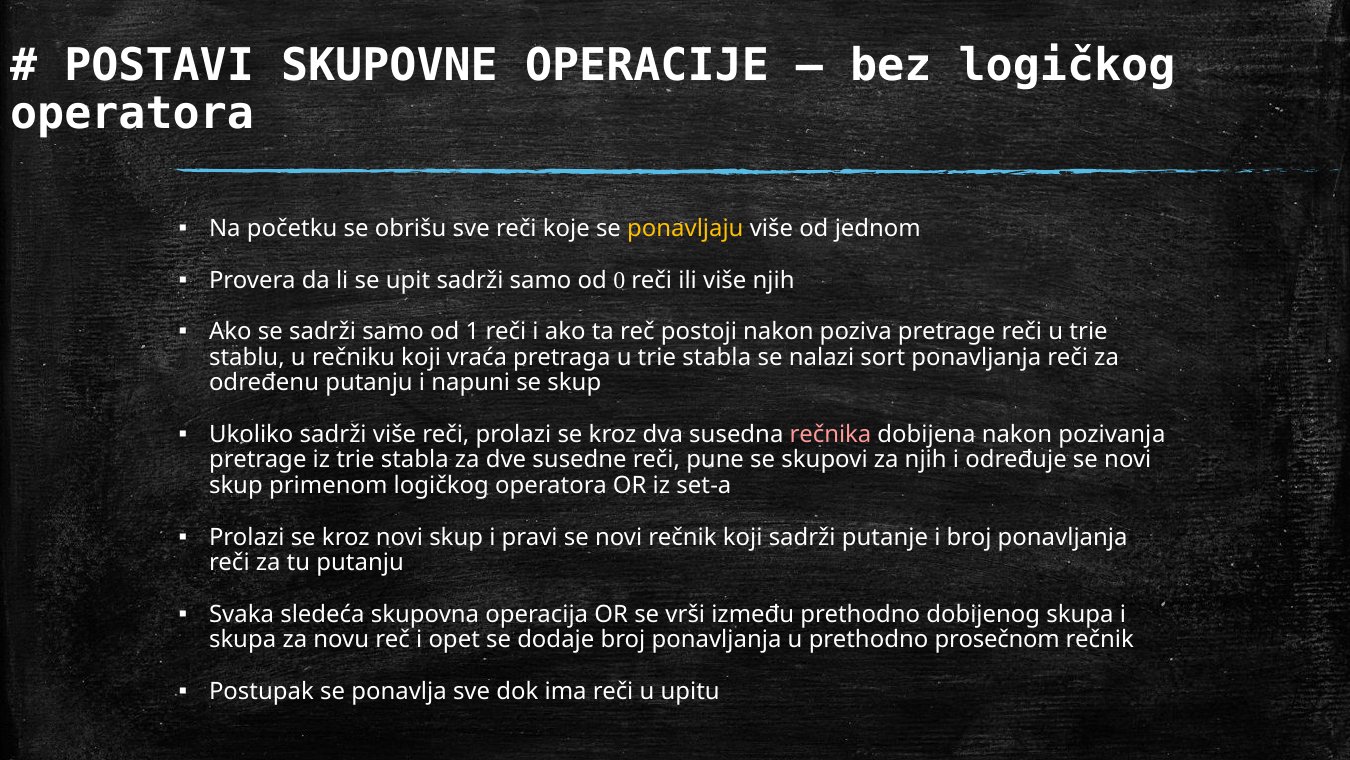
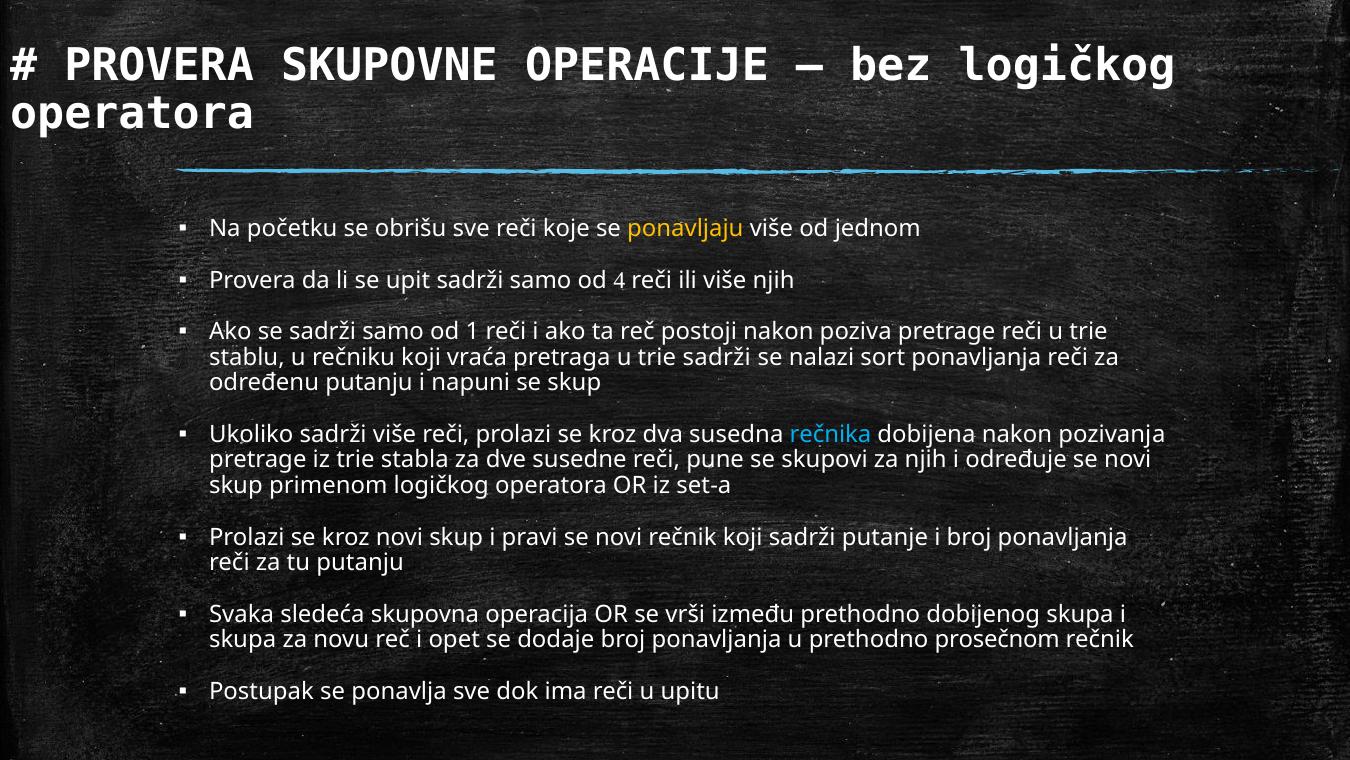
POSTAVI at (159, 65): POSTAVI -> PROVERA
0: 0 -> 4
u trie stabla: stabla -> sadrži
rečnika colour: pink -> light blue
